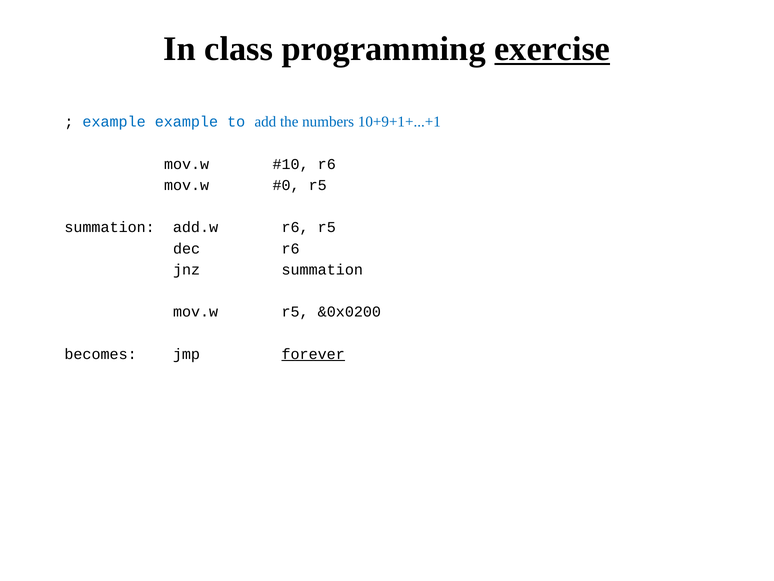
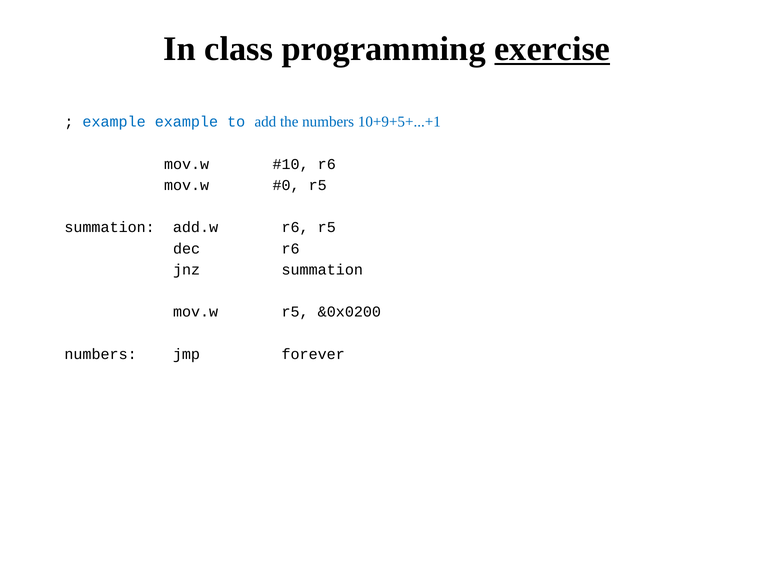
10+9+1+...+1: 10+9+1+...+1 -> 10+9+5+...+1
becomes at (101, 354): becomes -> numbers
forever underline: present -> none
